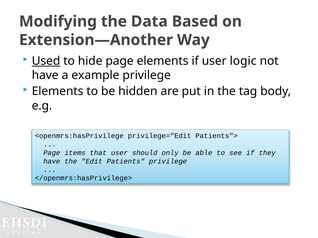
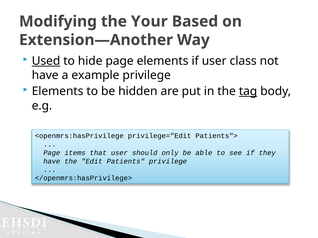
Data: Data -> Your
logic: logic -> class
tag underline: none -> present
